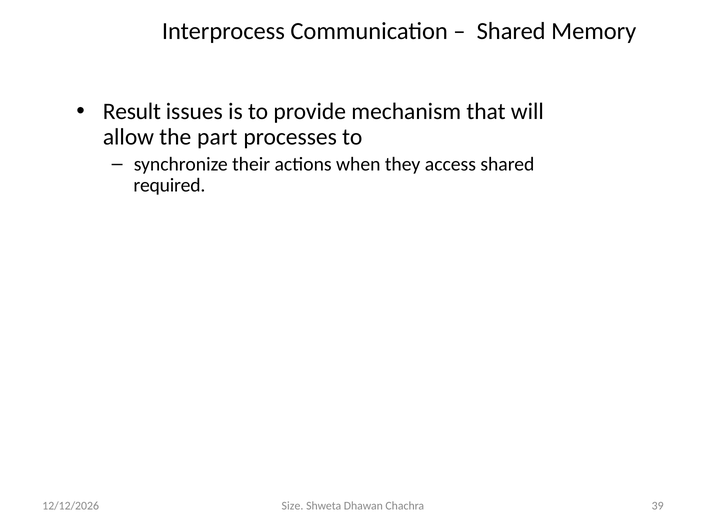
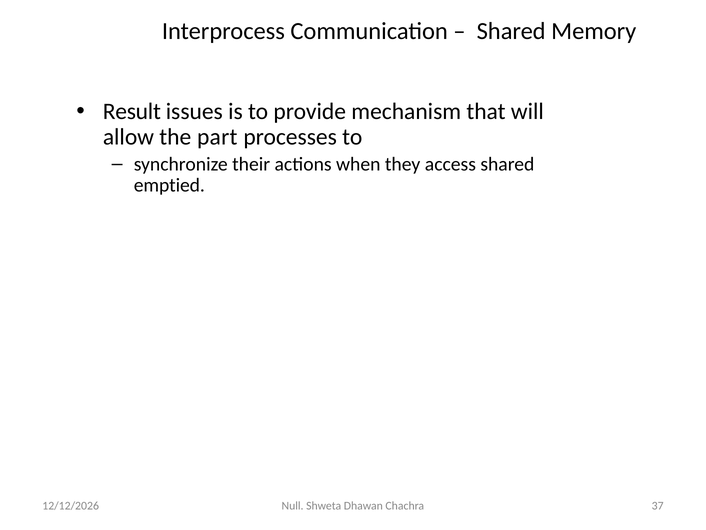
required: required -> emptied
Size: Size -> Null
39: 39 -> 37
